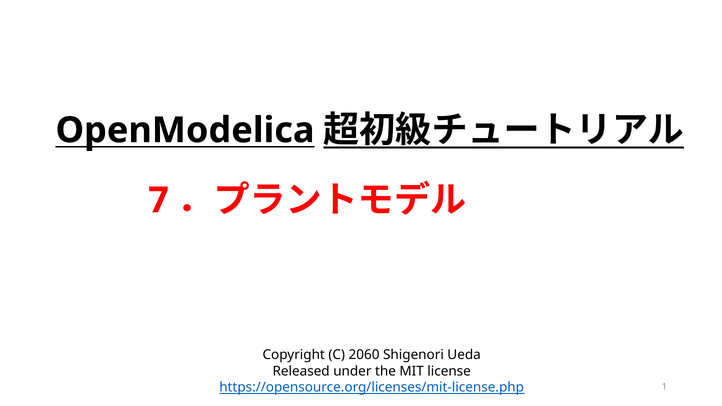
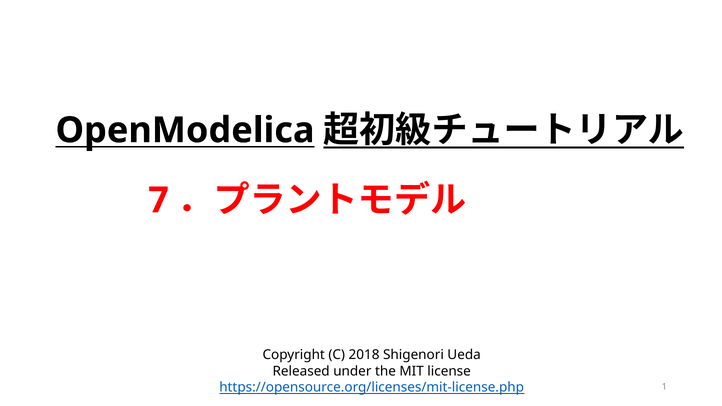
2060: 2060 -> 2018
